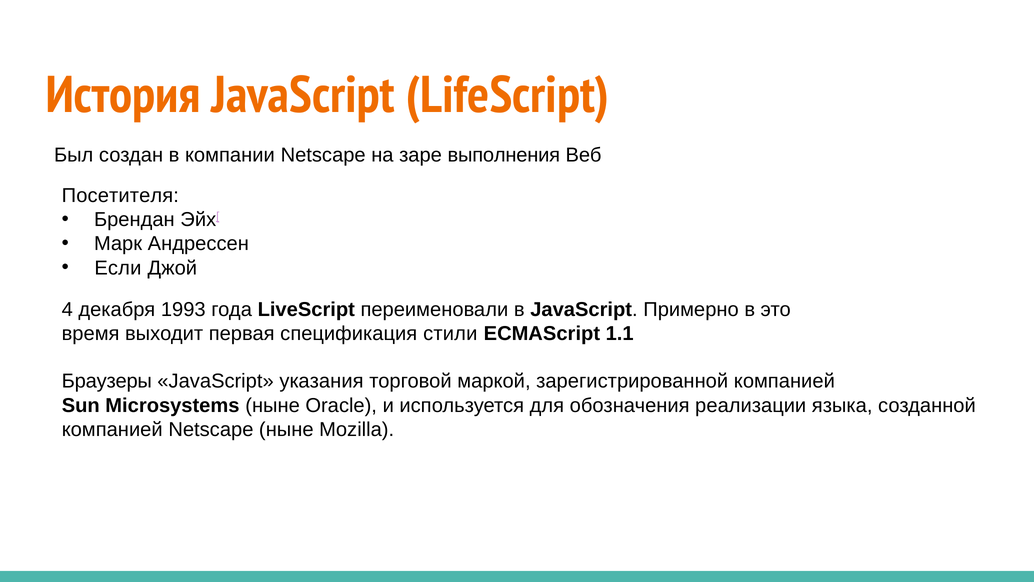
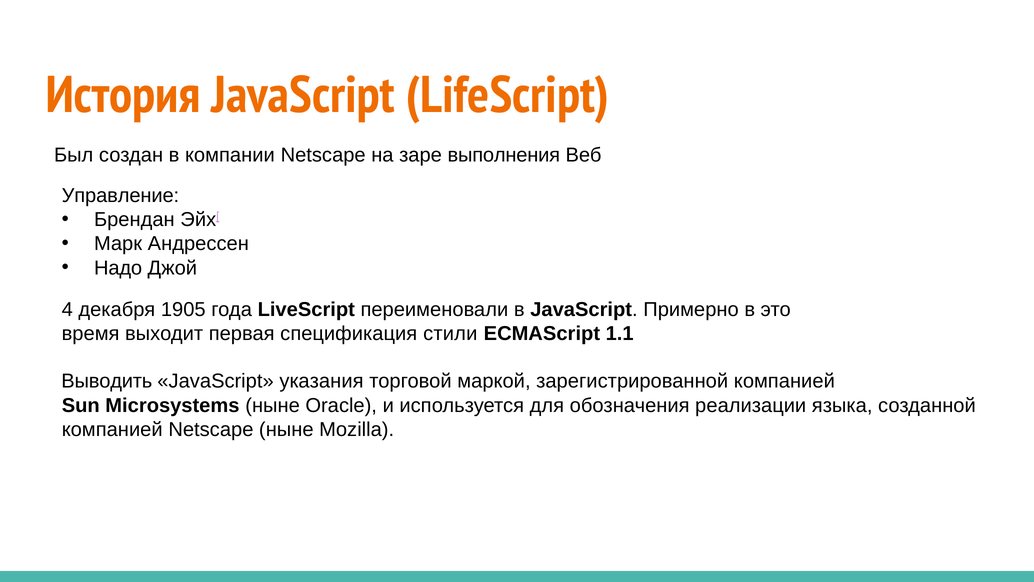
Посетителя: Посетителя -> Управление
Если: Если -> Надо
1993: 1993 -> 1905
Браузеры: Браузеры -> Выводить
